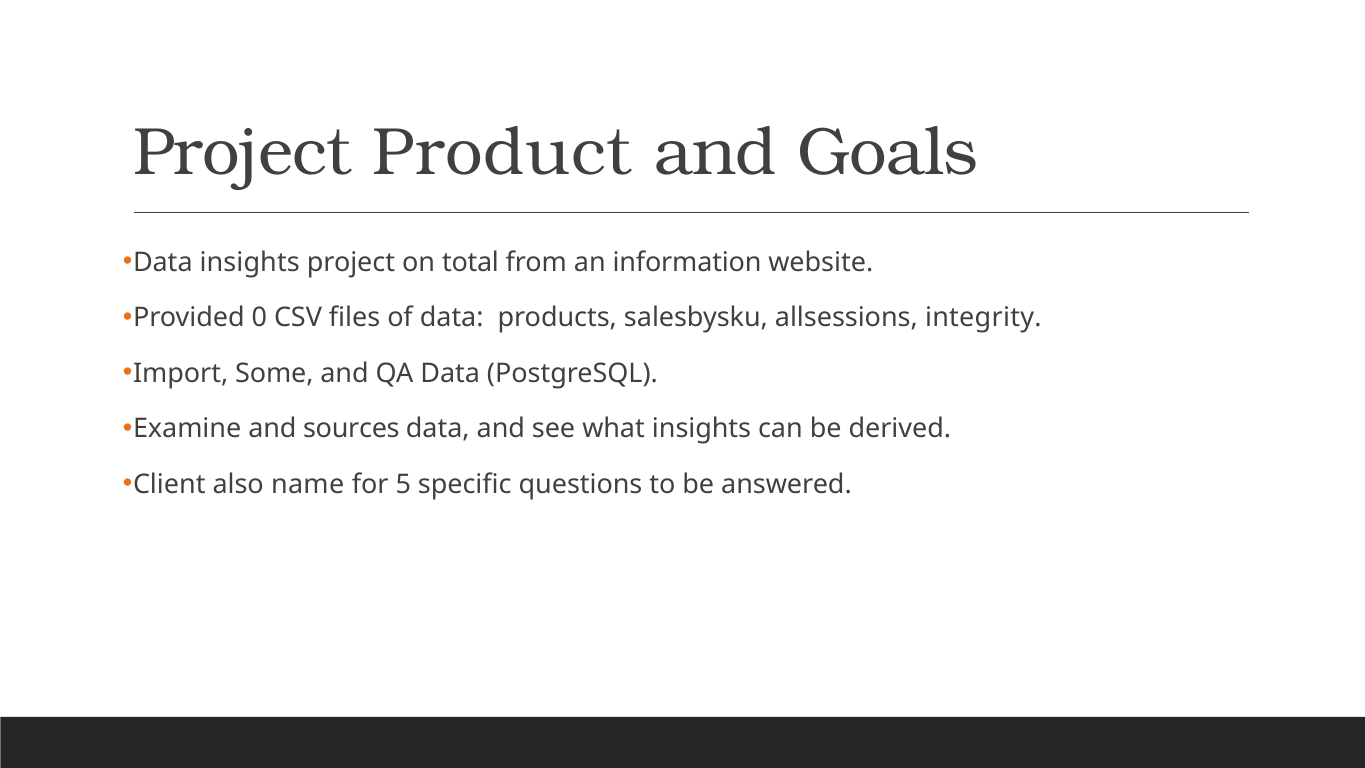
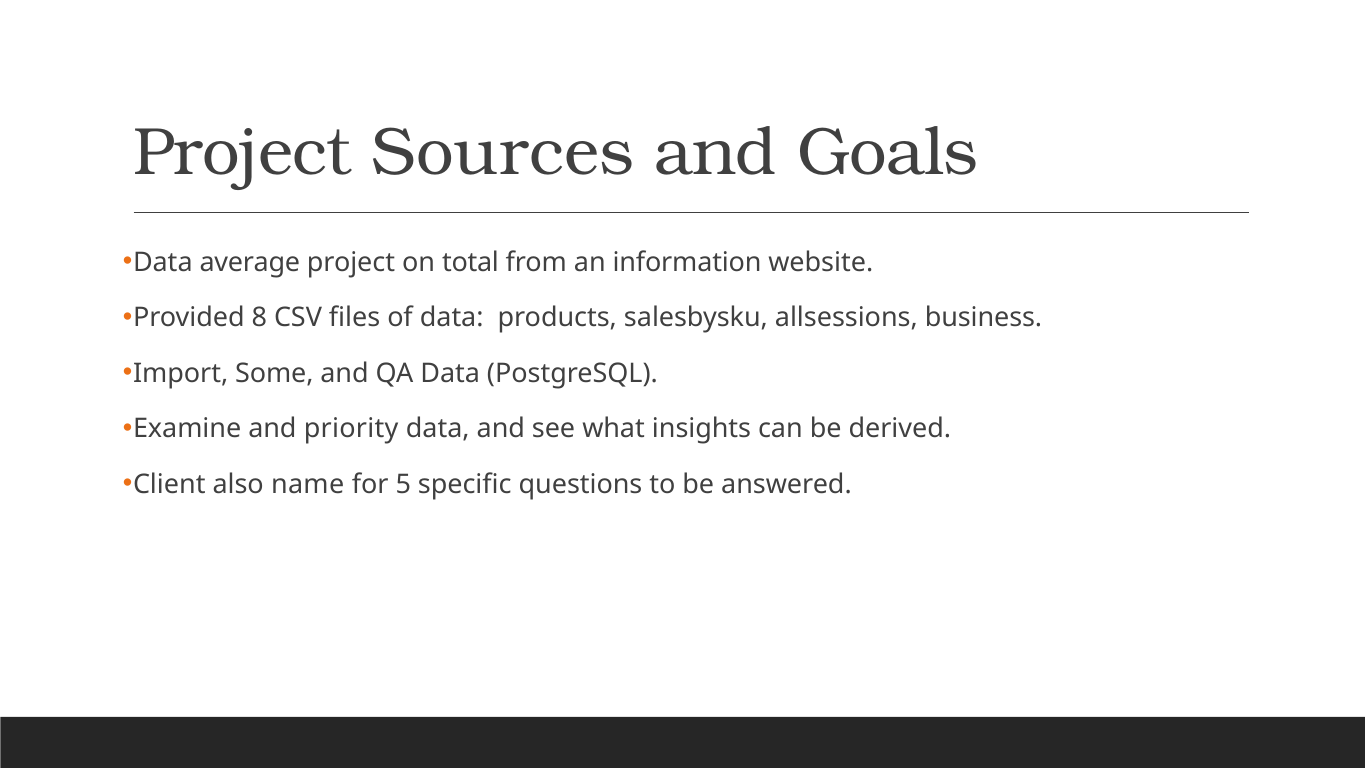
Product: Product -> Sources
Data insights: insights -> average
0: 0 -> 8
integrity: integrity -> business
sources: sources -> priority
